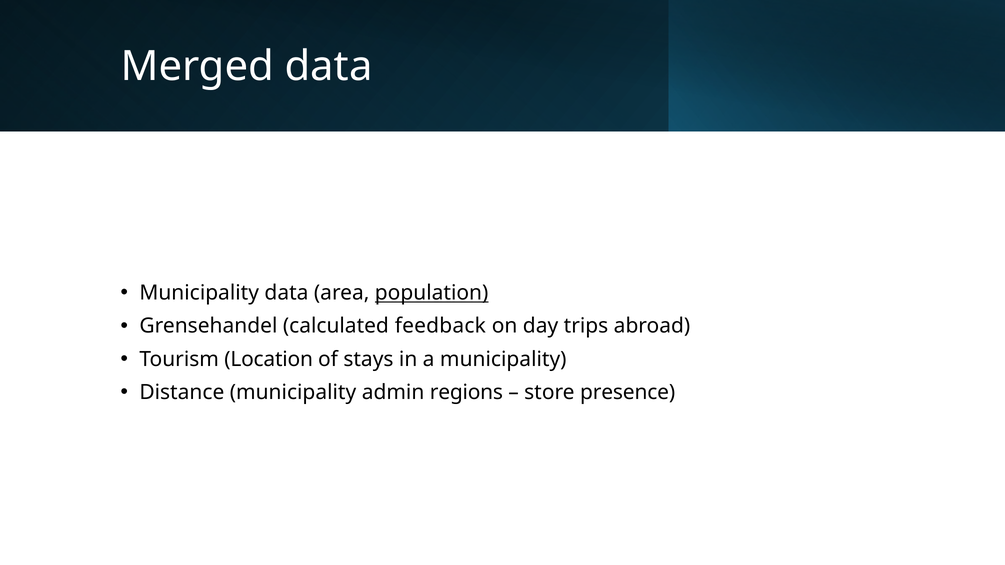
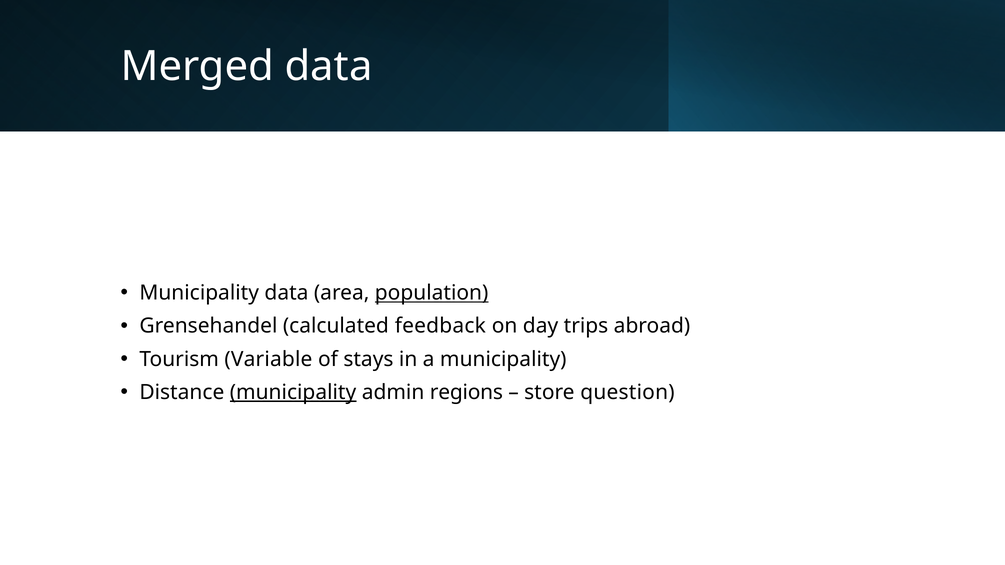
Location: Location -> Variable
municipality at (293, 392) underline: none -> present
presence: presence -> question
